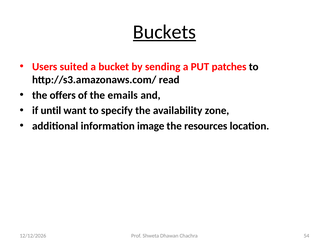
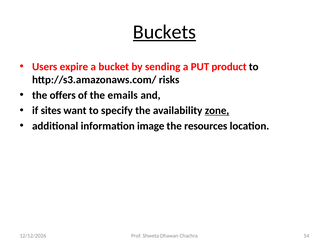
suited: suited -> expire
patches: patches -> product
read: read -> risks
until: until -> sites
zone underline: none -> present
